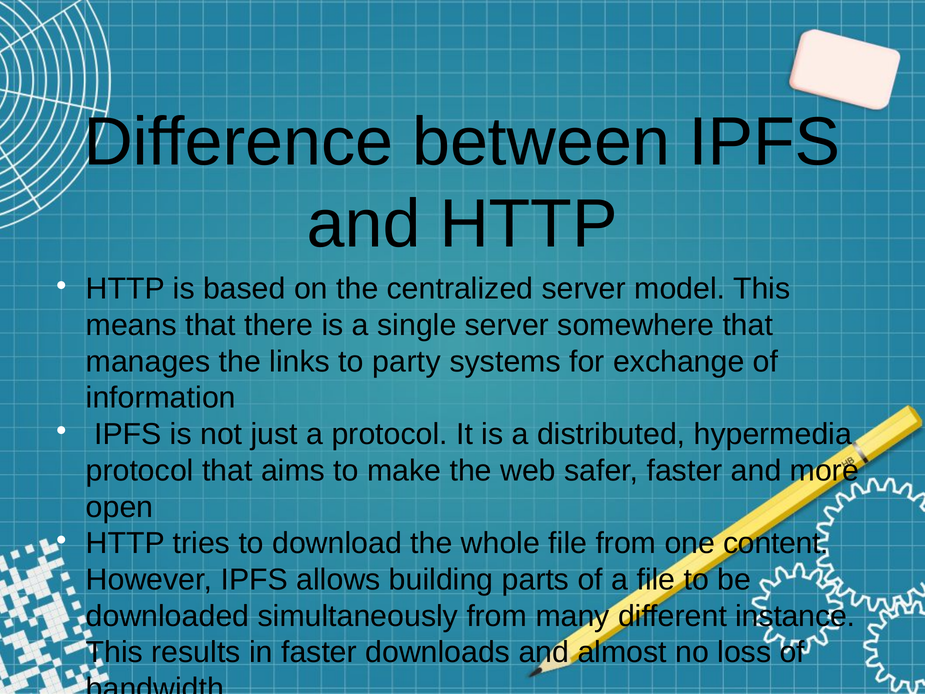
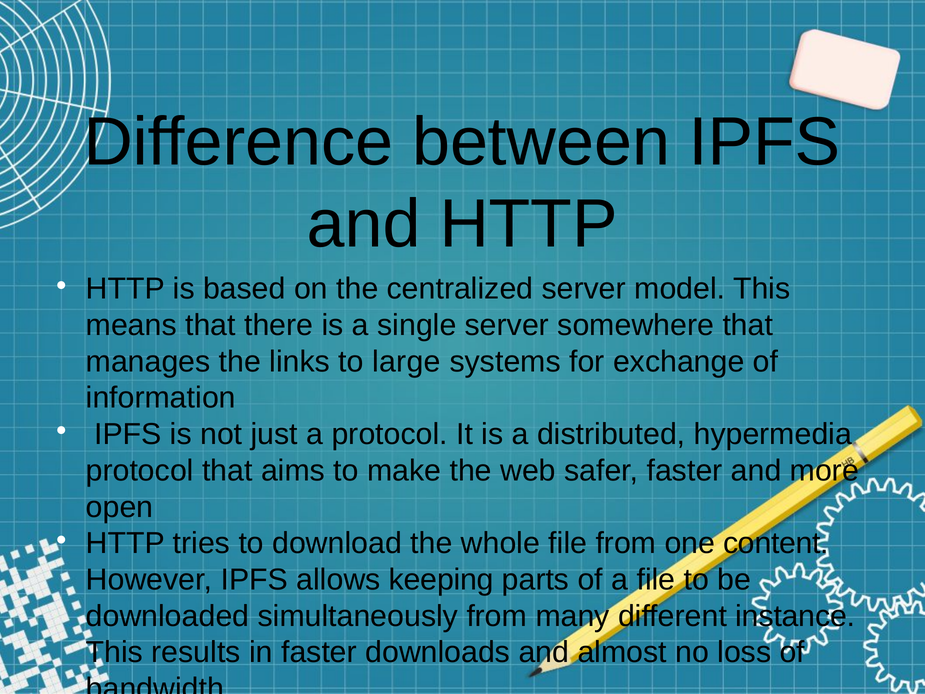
party: party -> large
building: building -> keeping
